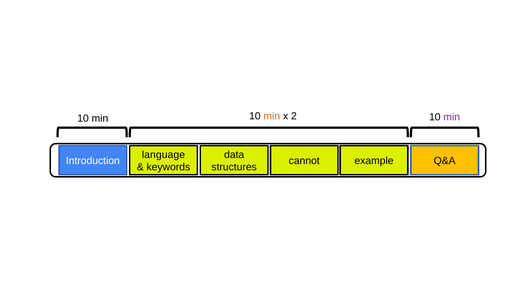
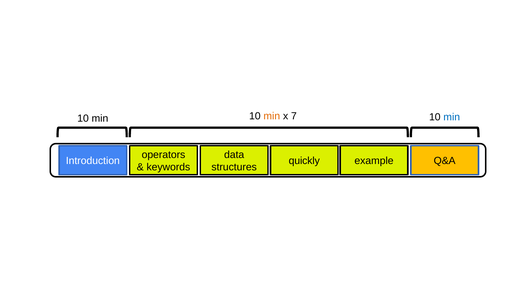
2: 2 -> 7
min at (452, 118) colour: purple -> blue
language: language -> operators
cannot: cannot -> quickly
